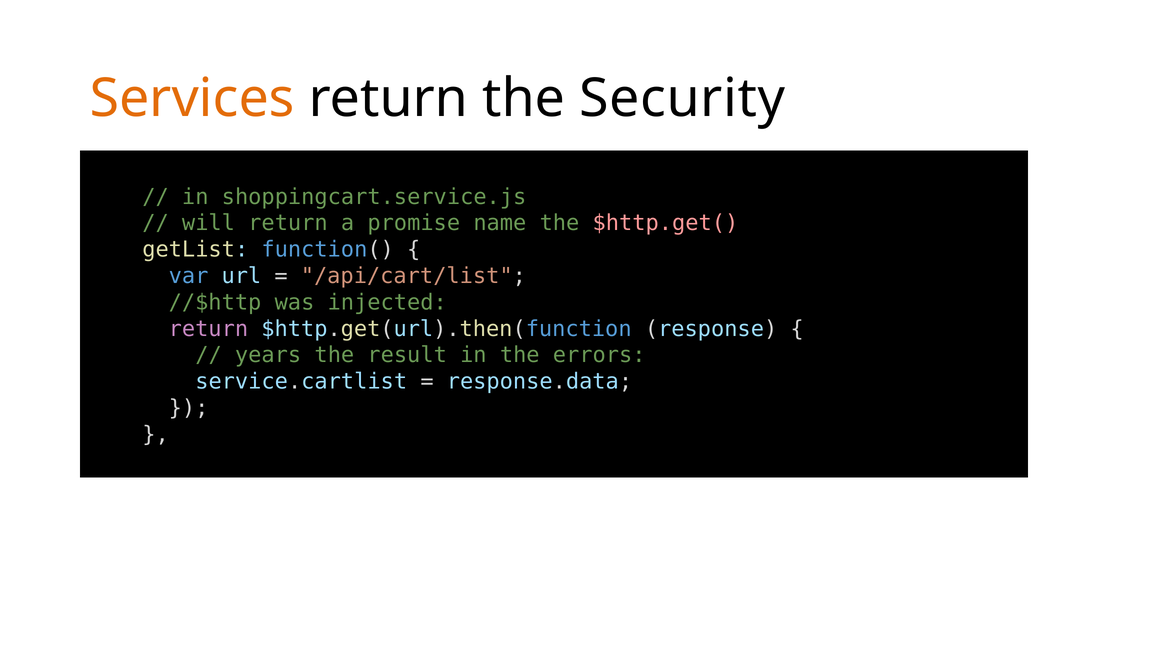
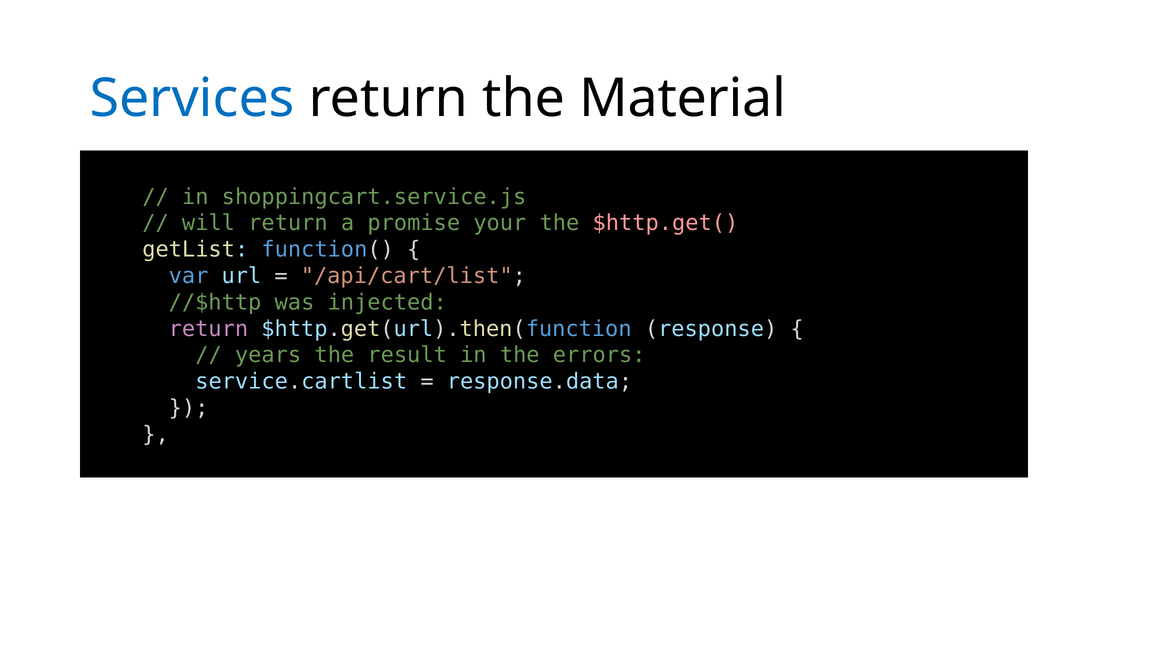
Services colour: orange -> blue
Security: Security -> Material
name: name -> your
